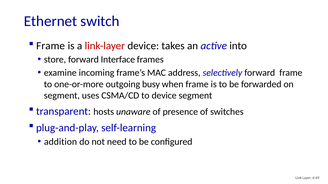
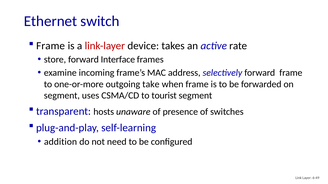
into: into -> rate
busy: busy -> take
to device: device -> tourist
